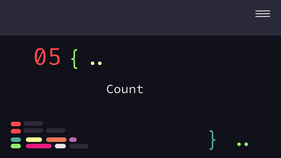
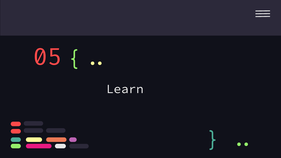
Count: Count -> Learn
